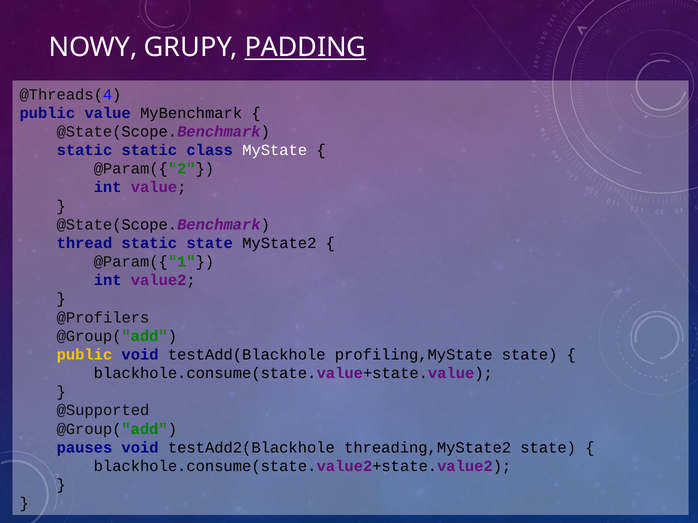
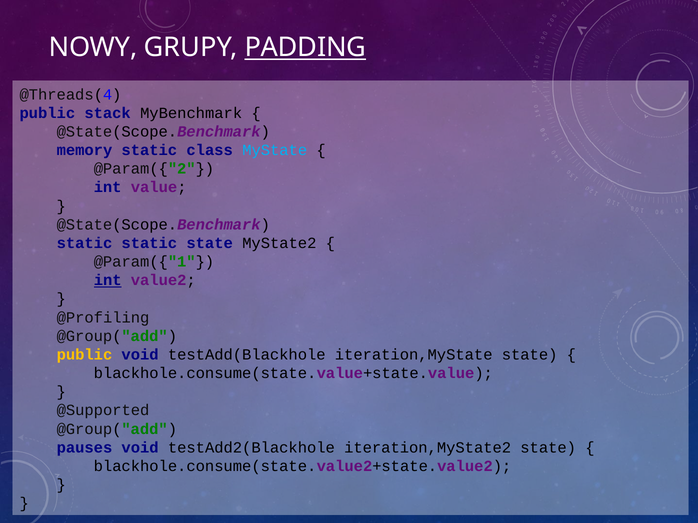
public value: value -> stack
static at (84, 150): static -> memory
MyState colour: white -> light blue
thread at (84, 243): thread -> static
int at (108, 281) underline: none -> present
@Profilers: @Profilers -> @Profiling
profiling,MyState: profiling,MyState -> iteration,MyState
threading,MyState2: threading,MyState2 -> iteration,MyState2
